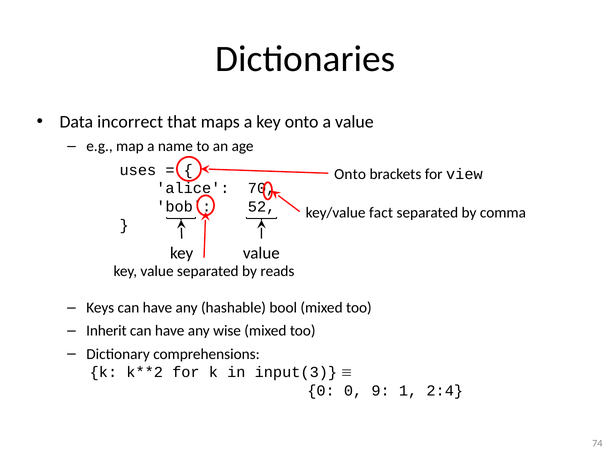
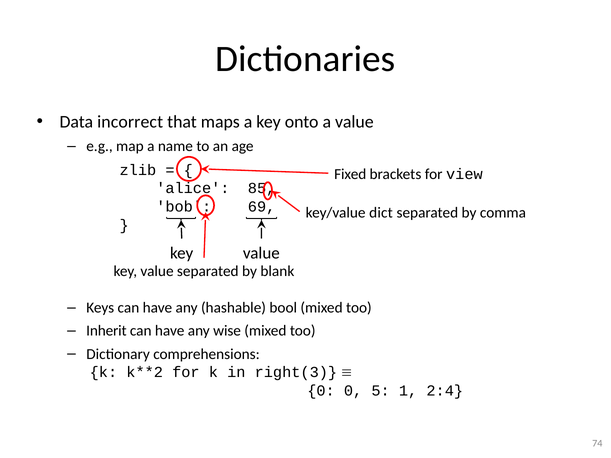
uses: uses -> zlib
Onto at (350, 174): Onto -> Fixed
70: 70 -> 85
52: 52 -> 69
fact: fact -> dict
reads: reads -> blank
input(3: input(3 -> right(3
9: 9 -> 5
